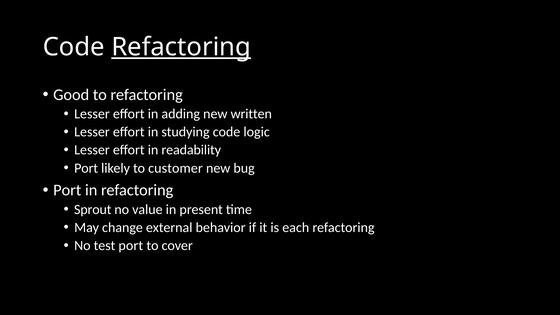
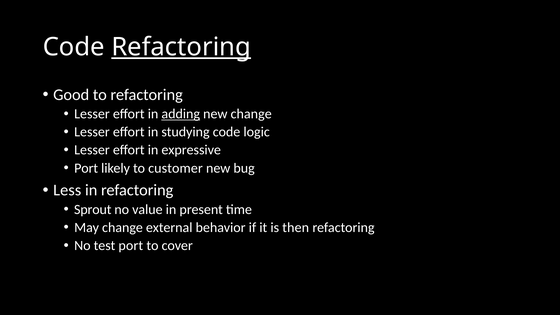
adding underline: none -> present
new written: written -> change
readability: readability -> expressive
Port at (67, 190): Port -> Less
each: each -> then
